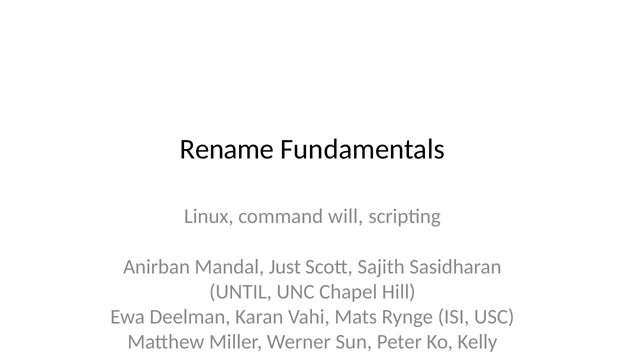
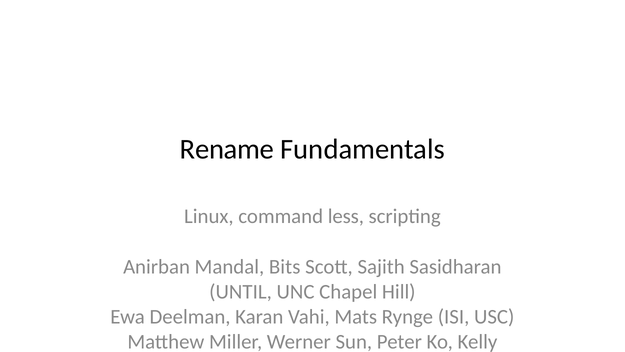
will: will -> less
Just: Just -> Bits
